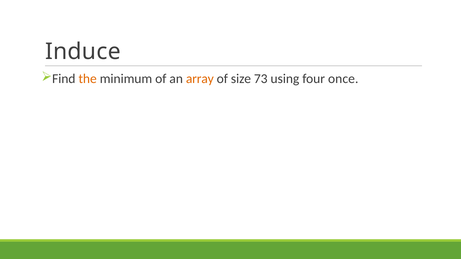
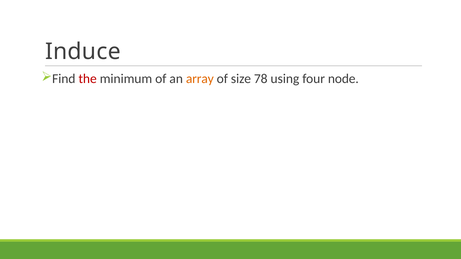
the colour: orange -> red
73: 73 -> 78
once: once -> node
